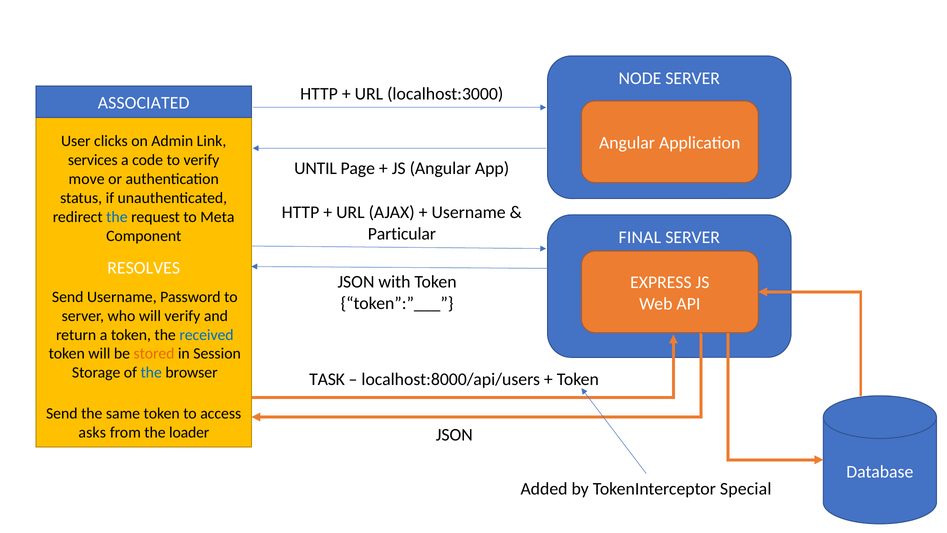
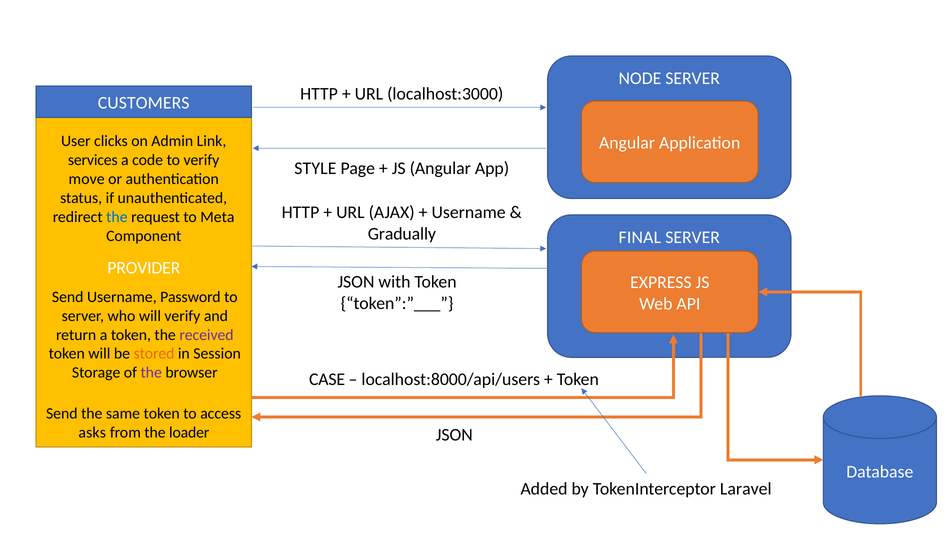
ASSOCIATED: ASSOCIATED -> CUSTOMERS
UNTIL: UNTIL -> STYLE
Particular: Particular -> Gradually
RESOLVES: RESOLVES -> PROVIDER
received colour: blue -> purple
the at (151, 372) colour: blue -> purple
TASK: TASK -> CASE
Special: Special -> Laravel
